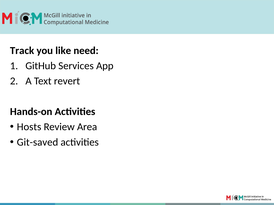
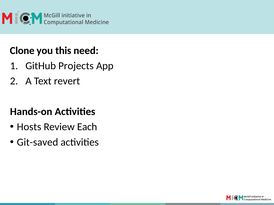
Track: Track -> Clone
like: like -> this
Services: Services -> Projects
Area: Area -> Each
